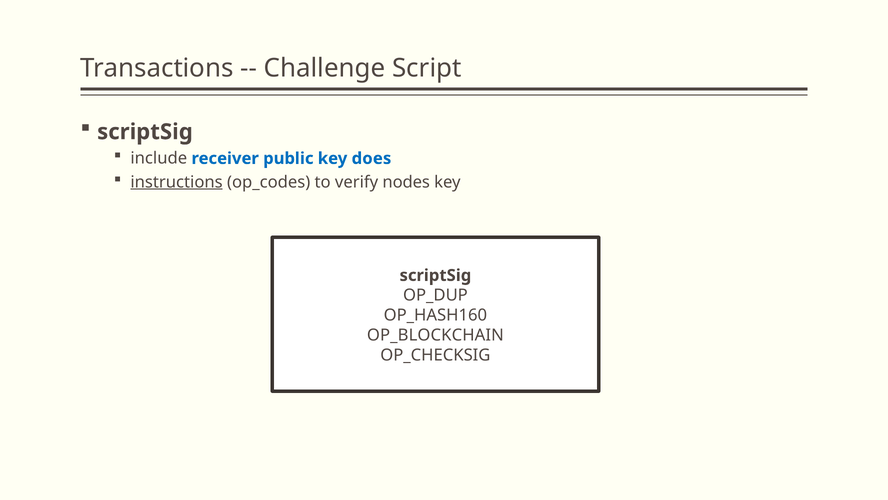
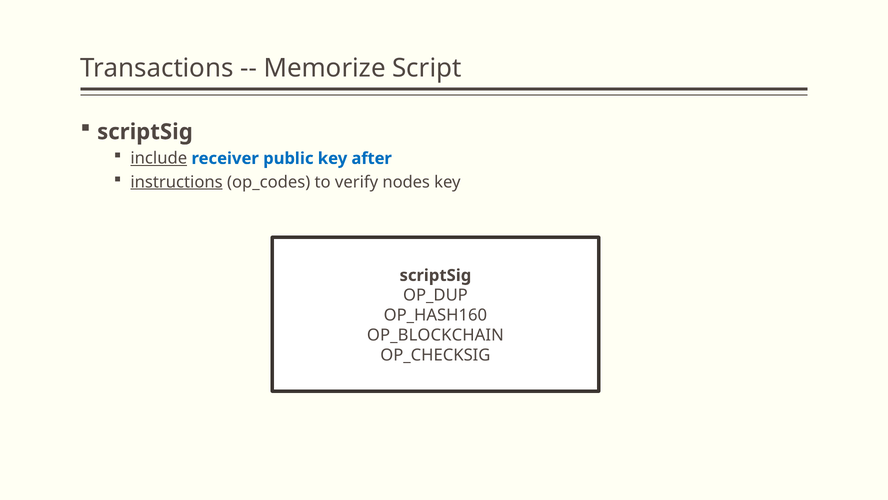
Challenge: Challenge -> Memorize
include underline: none -> present
does: does -> after
